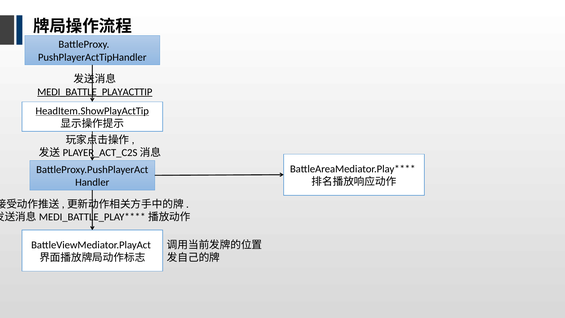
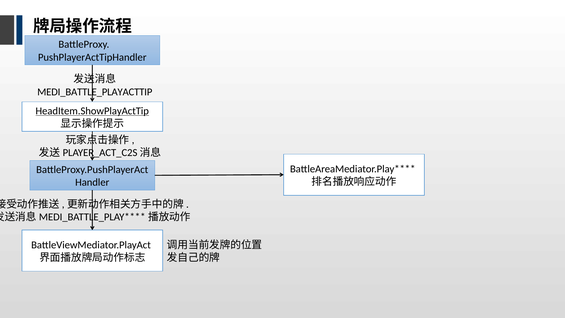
MEDI_BATTLE_PLAYACTTIP underline: present -> none
